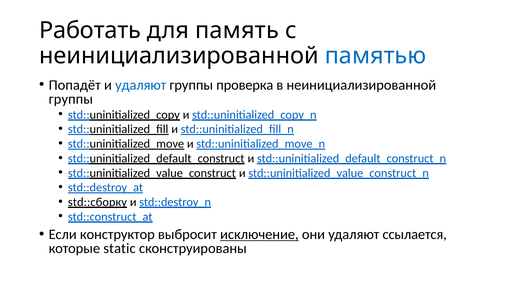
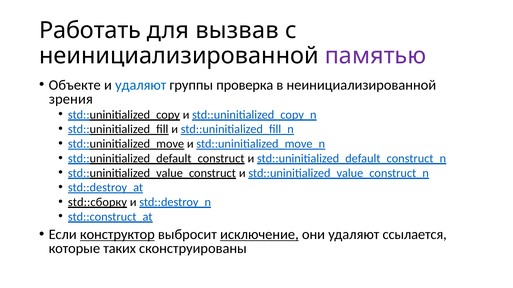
память: память -> вызвав
памятью colour: blue -> purple
Попадёт: Попадёт -> Объекте
группы at (71, 99): группы -> зрения
конструктор underline: none -> present
static: static -> таких
